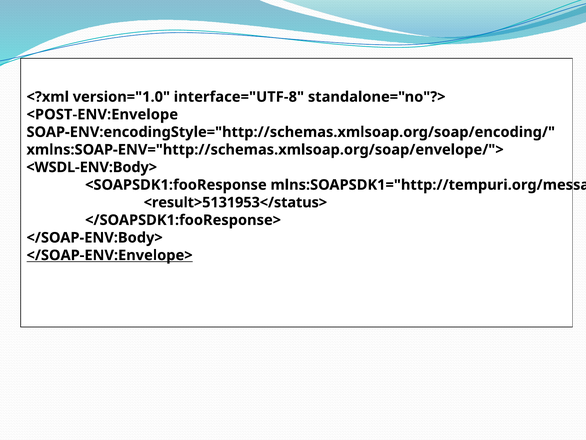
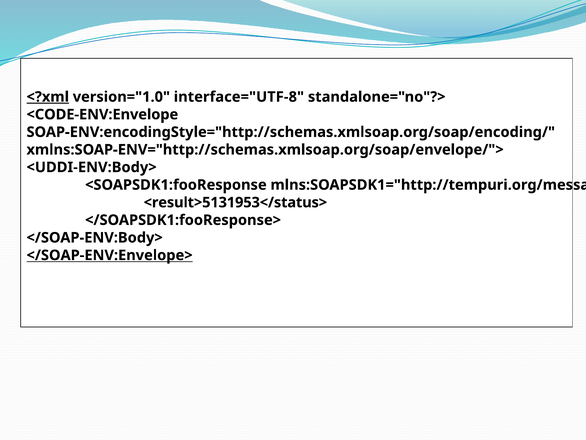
<?xml underline: none -> present
<POST-ENV:Envelope: <POST-ENV:Envelope -> <CODE-ENV:Envelope
<WSDL-ENV:Body>: <WSDL-ENV:Body> -> <UDDI-ENV:Body>
